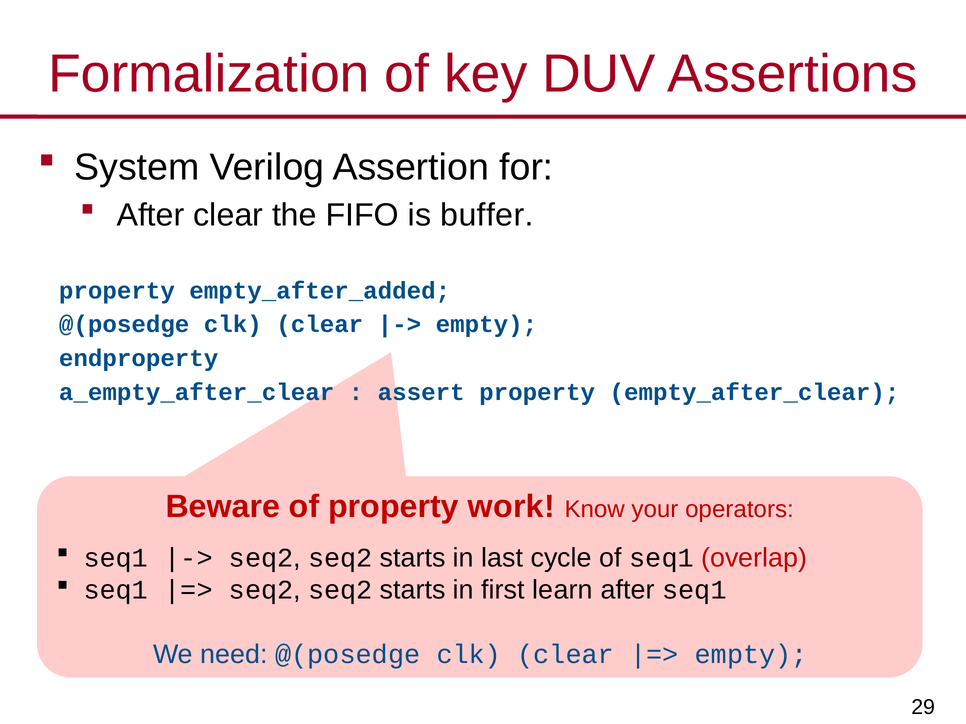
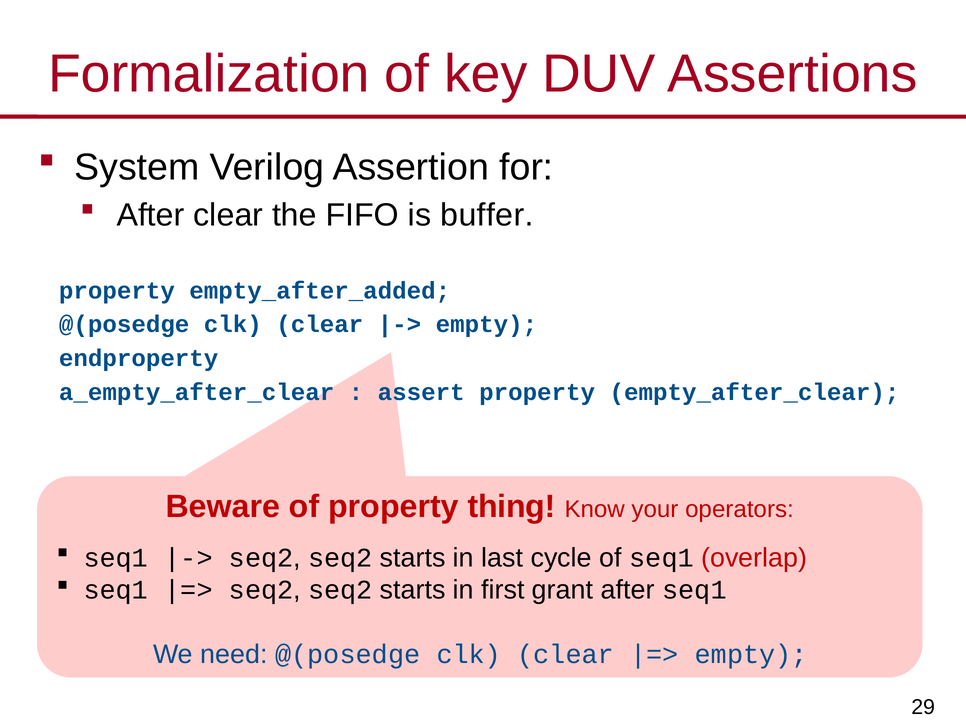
work: work -> thing
learn: learn -> grant
